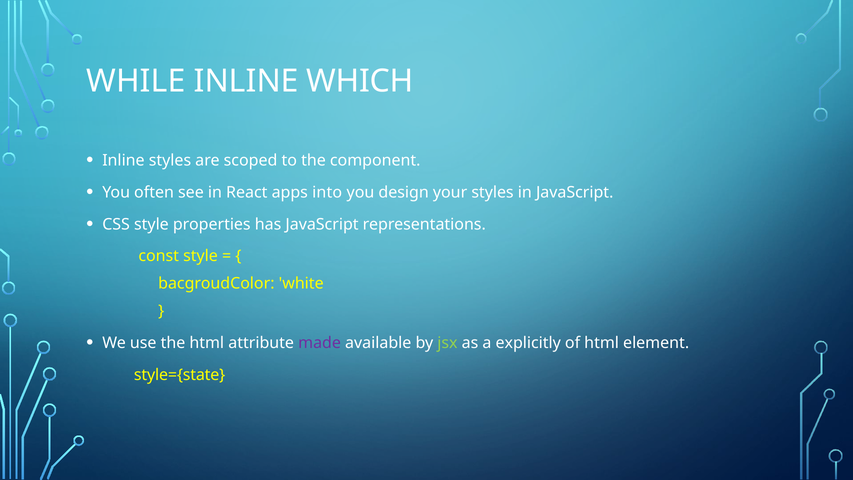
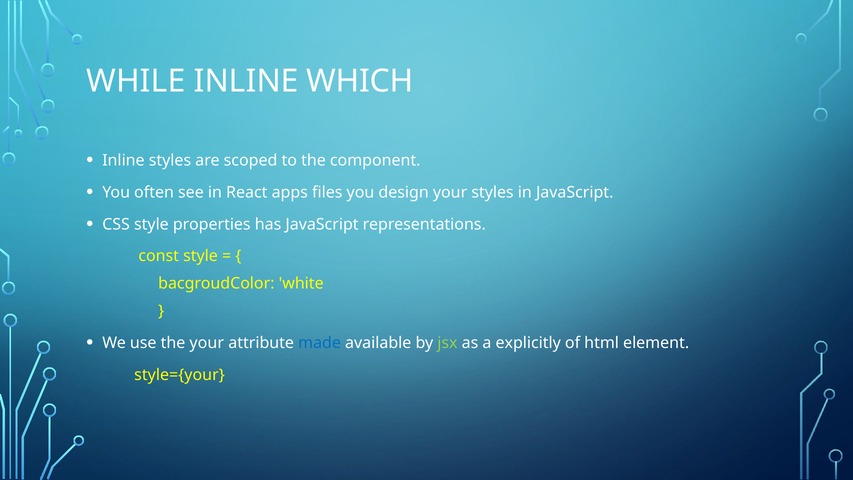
into: into -> files
the html: html -> your
made colour: purple -> blue
style={state: style={state -> style={your
